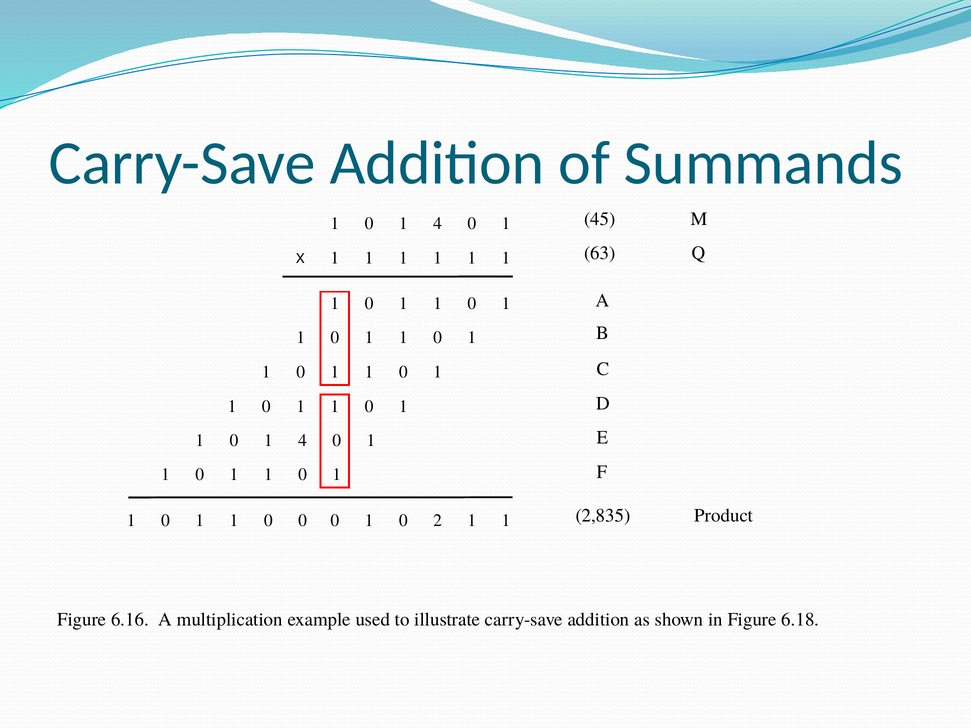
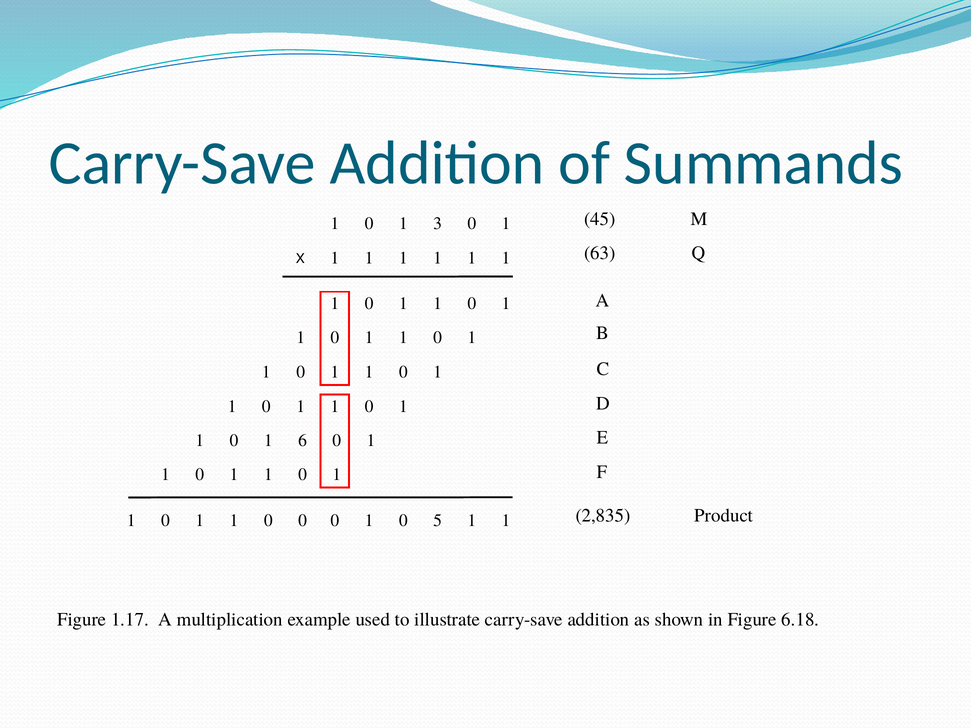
4 at (438, 224): 4 -> 3
4 at (303, 441): 4 -> 6
2: 2 -> 5
6.16: 6.16 -> 1.17
